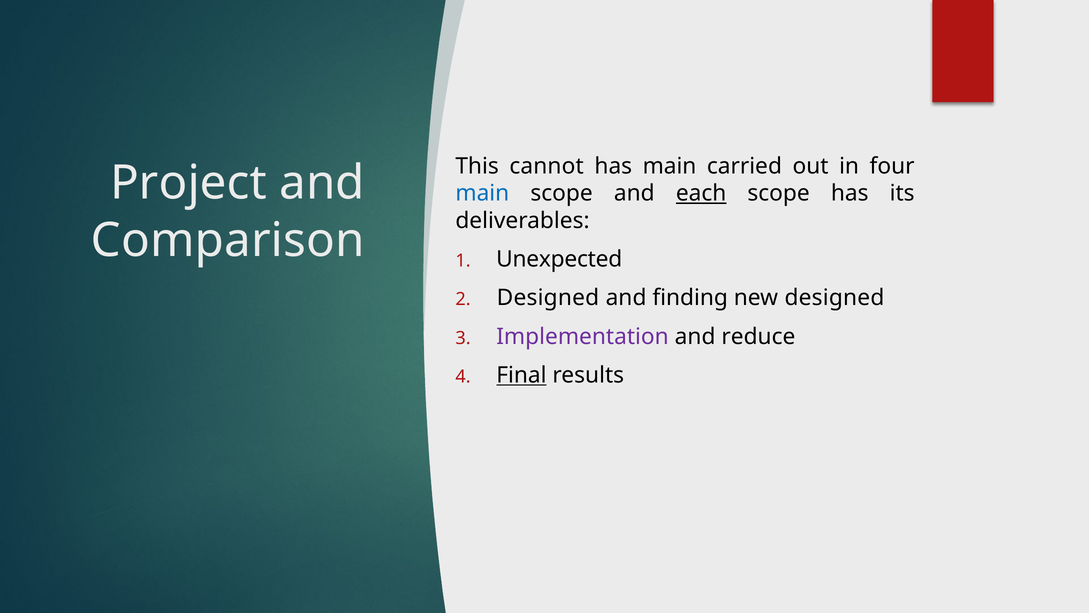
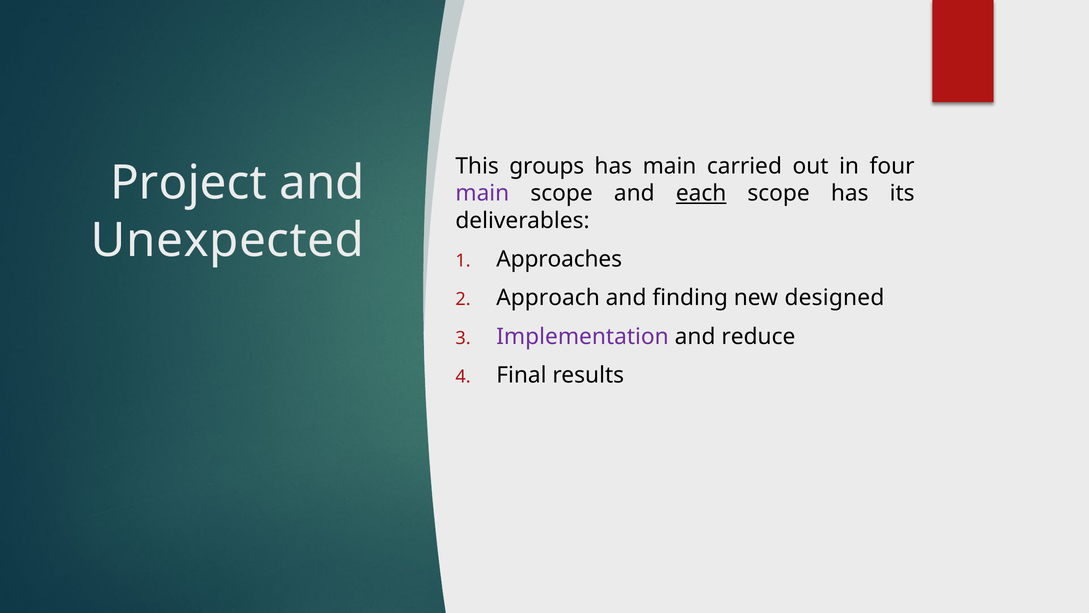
cannot: cannot -> groups
main at (482, 193) colour: blue -> purple
Comparison: Comparison -> Unexpected
Unexpected: Unexpected -> Approaches
Designed at (548, 298): Designed -> Approach
Final underline: present -> none
